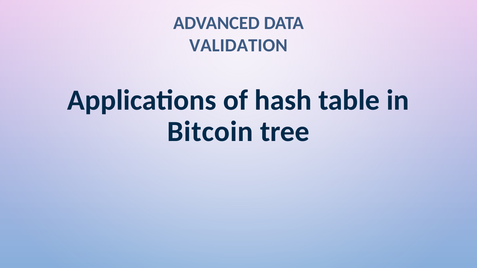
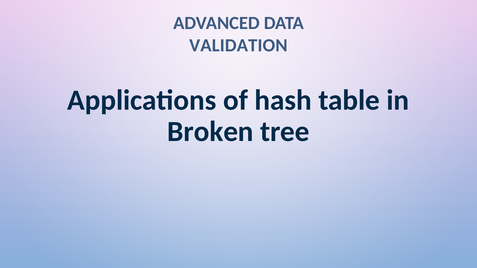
Bitcoin: Bitcoin -> Broken
